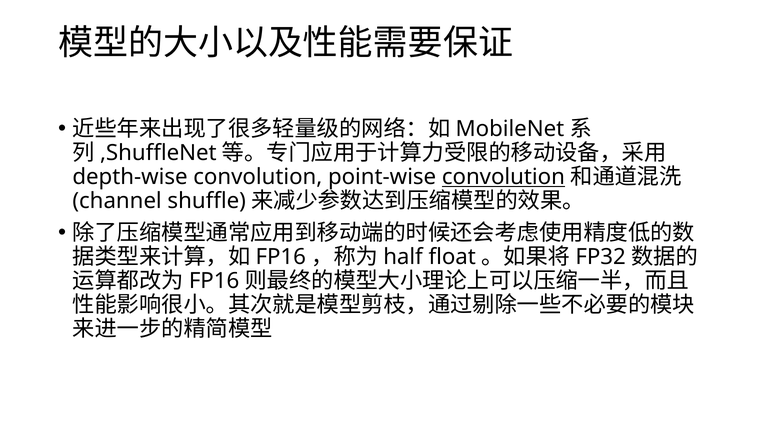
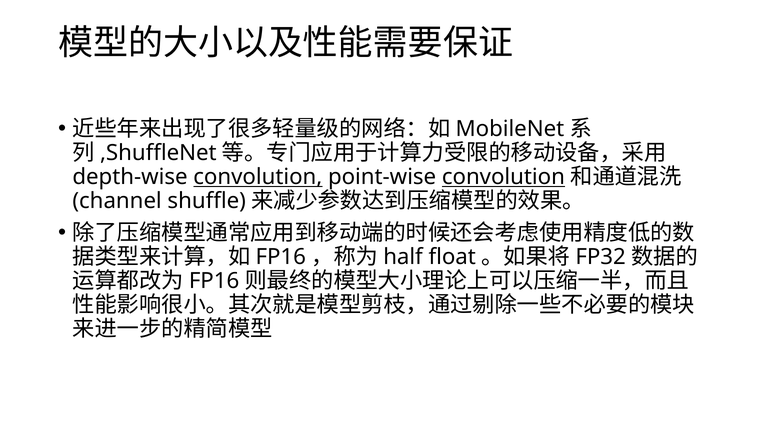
convolution at (258, 177) underline: none -> present
